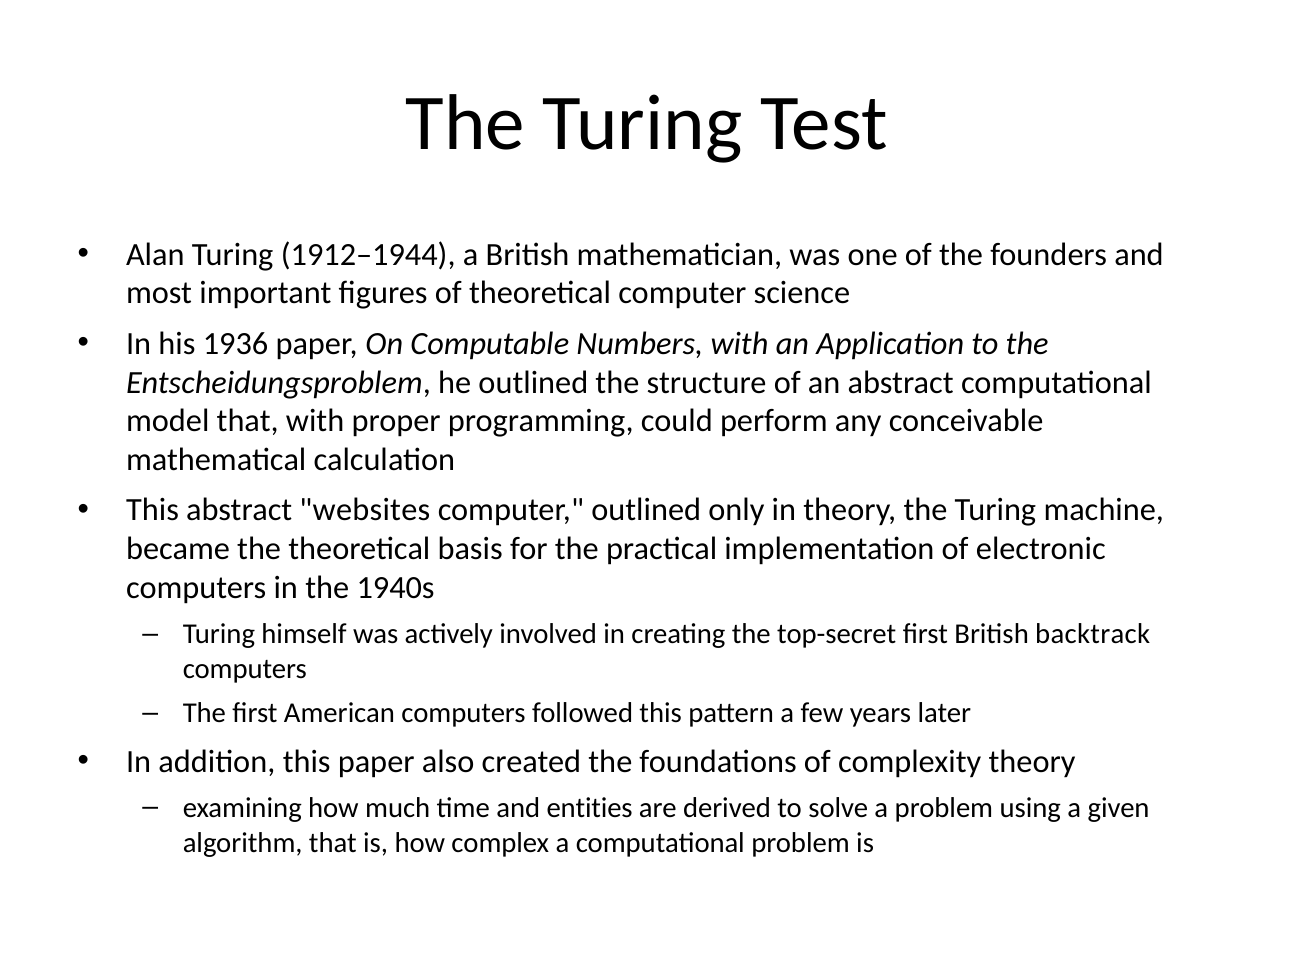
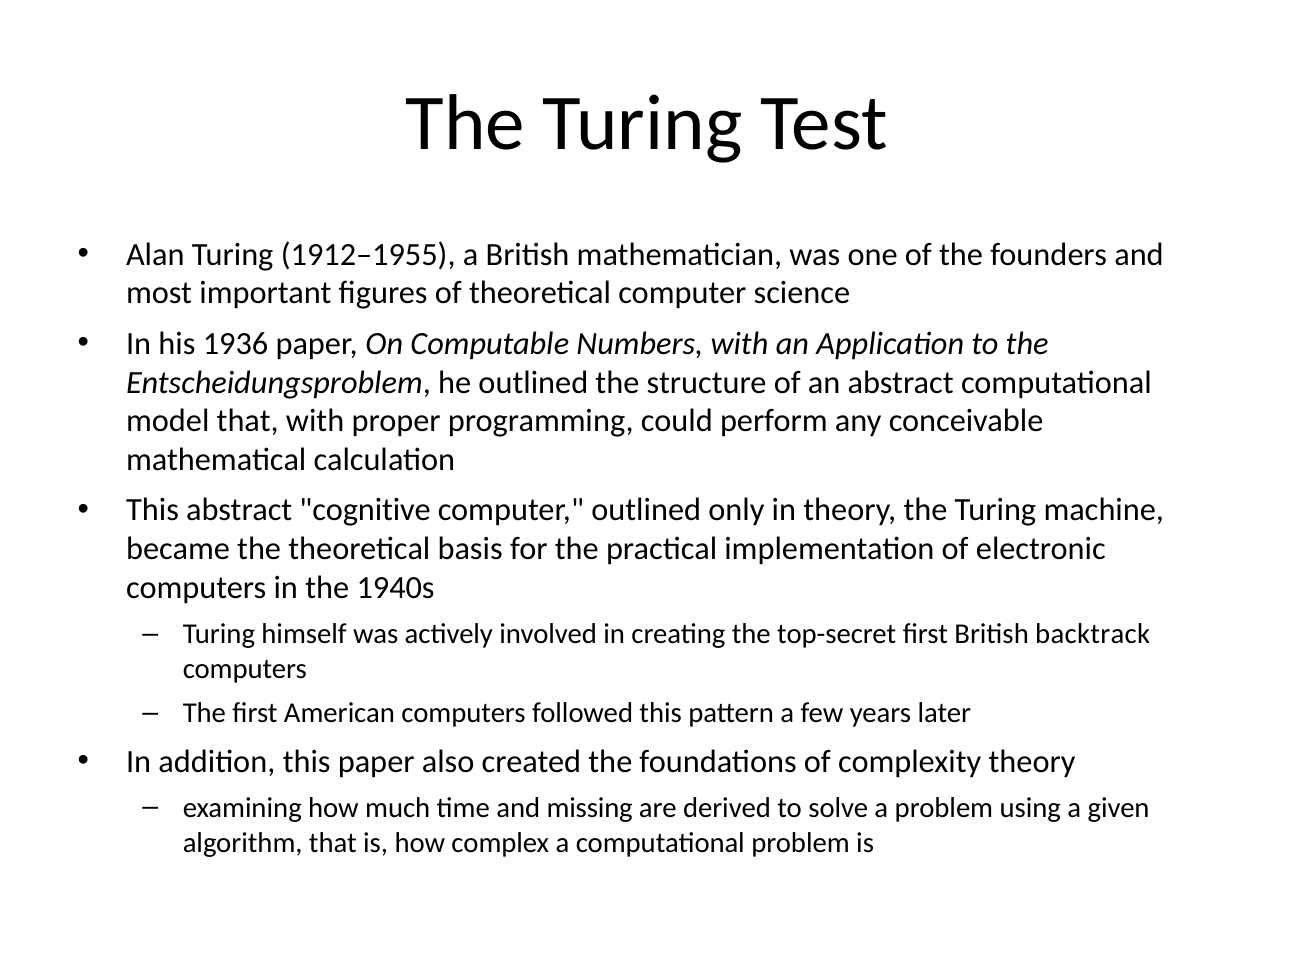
1912–1944: 1912–1944 -> 1912–1955
websites: websites -> cognitive
entities: entities -> missing
